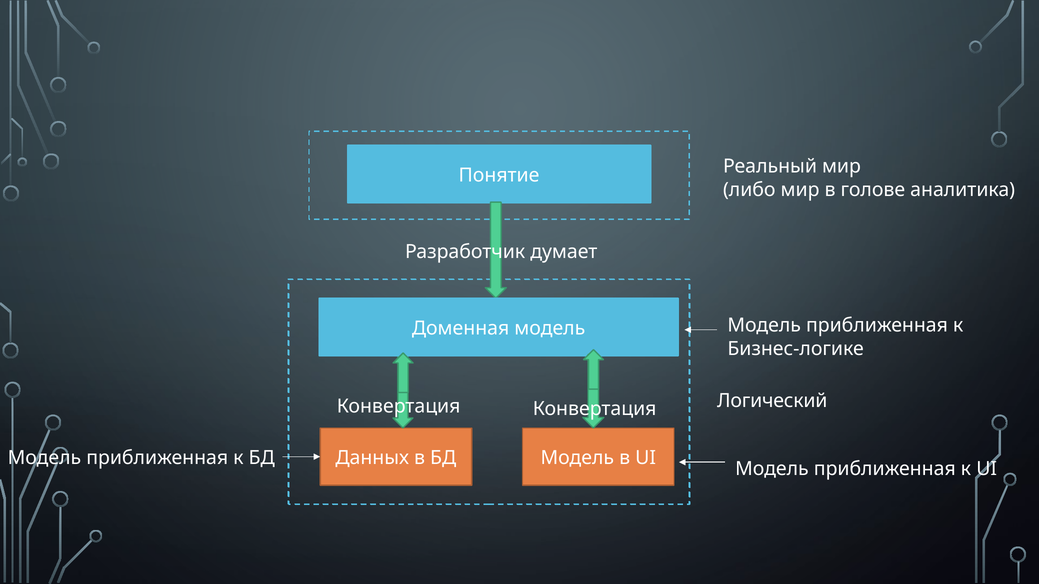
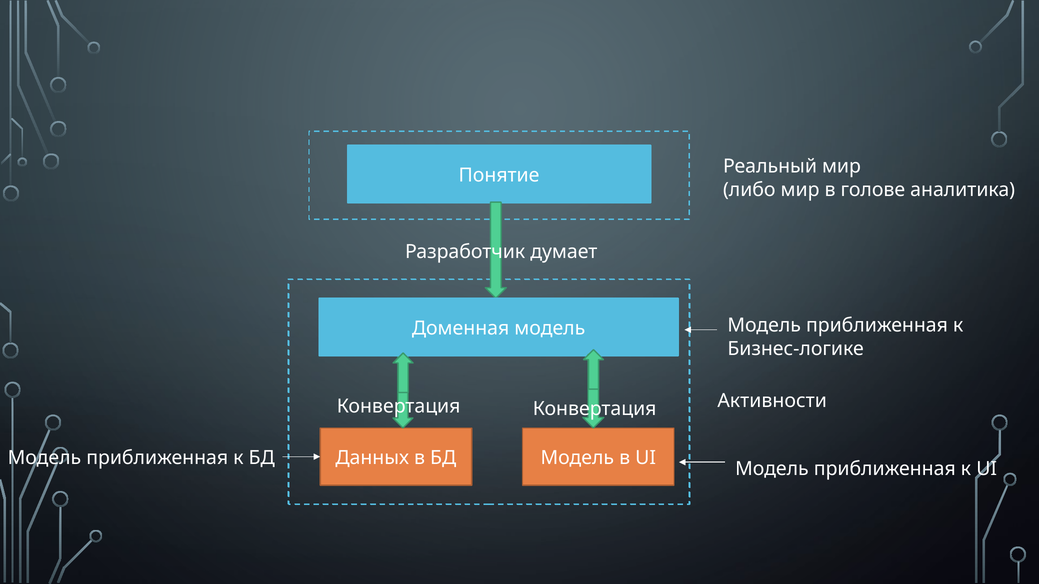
Логический: Логический -> Активности
